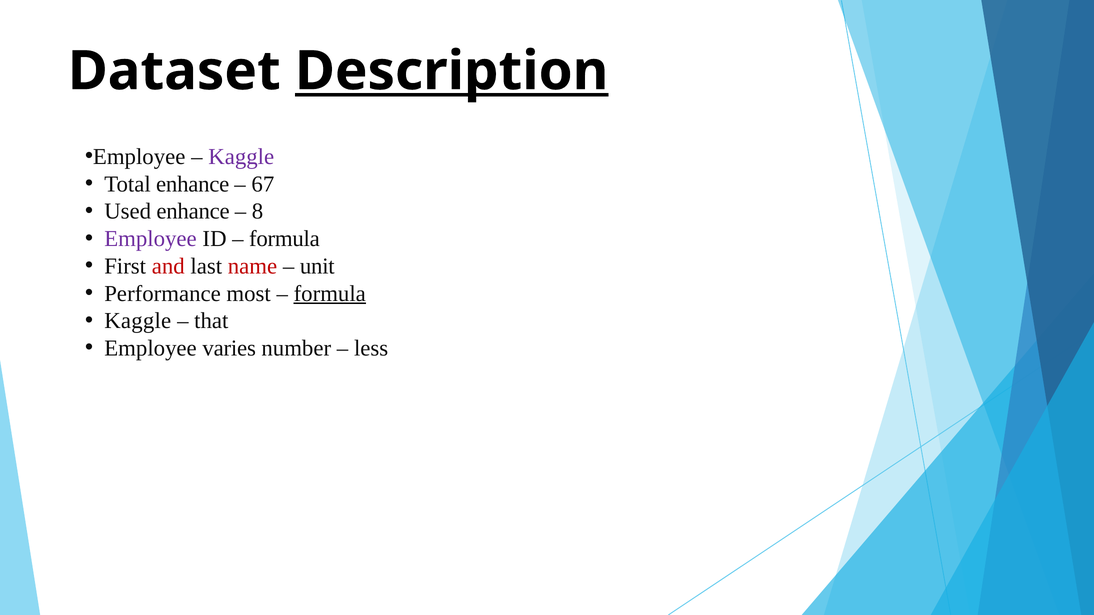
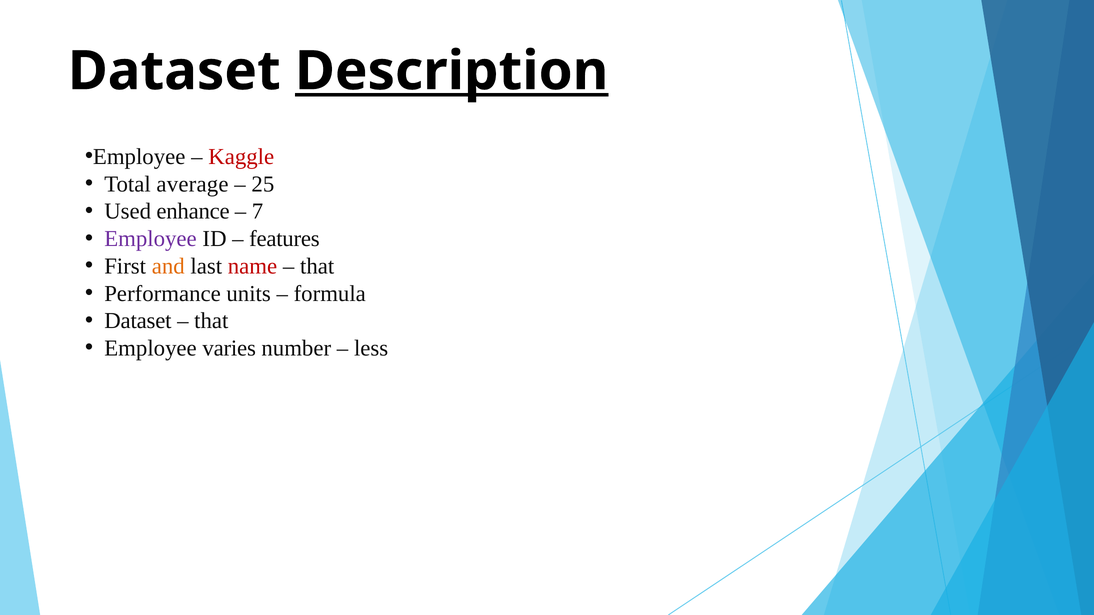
Kaggle at (241, 157) colour: purple -> red
Total enhance: enhance -> average
67: 67 -> 25
8: 8 -> 7
formula at (284, 239): formula -> features
and colour: red -> orange
unit at (317, 266): unit -> that
most: most -> units
formula at (330, 294) underline: present -> none
Kaggle at (138, 321): Kaggle -> Dataset
